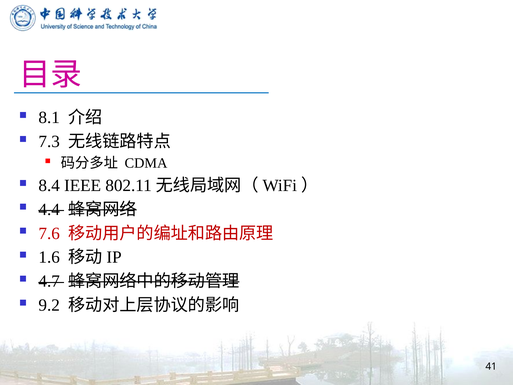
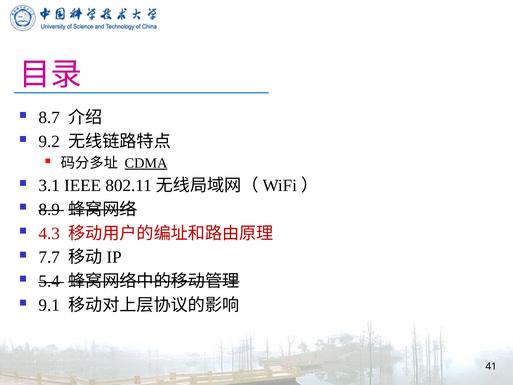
8.1: 8.1 -> 8.7
7.3: 7.3 -> 9.2
CDMA underline: none -> present
8.4: 8.4 -> 3.1
4.4: 4.4 -> 8.9
7.6: 7.6 -> 4.3
1.6: 1.6 -> 7.7
4.7: 4.7 -> 5.4
9.2: 9.2 -> 9.1
